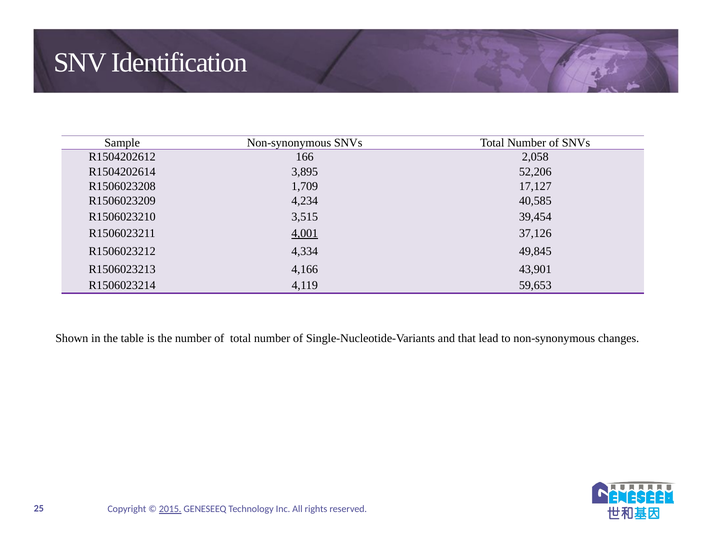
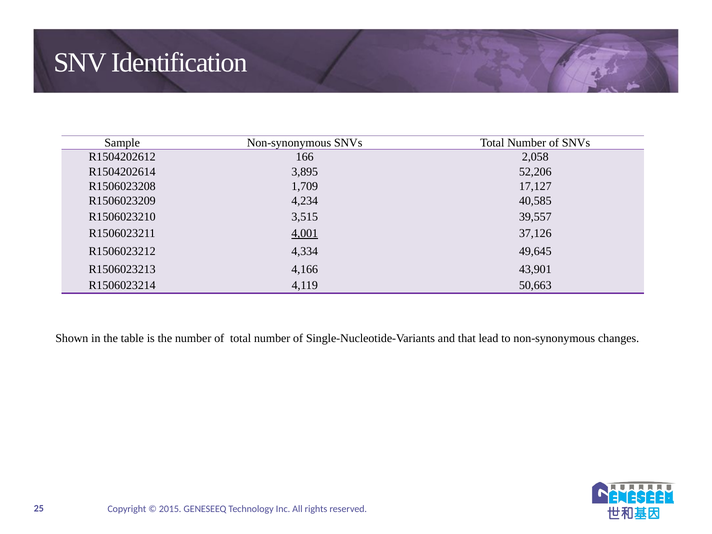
39,454: 39,454 -> 39,557
49,845: 49,845 -> 49,645
59,653: 59,653 -> 50,663
2015 underline: present -> none
